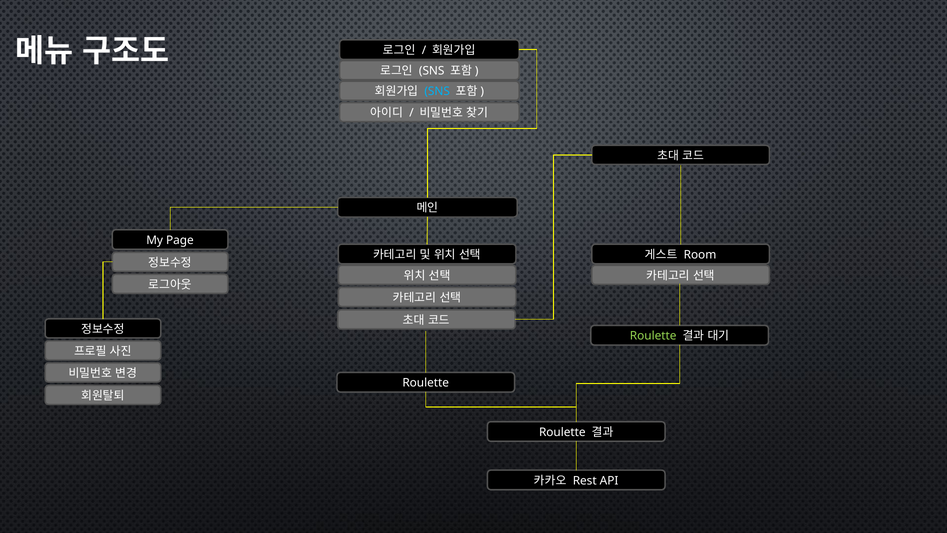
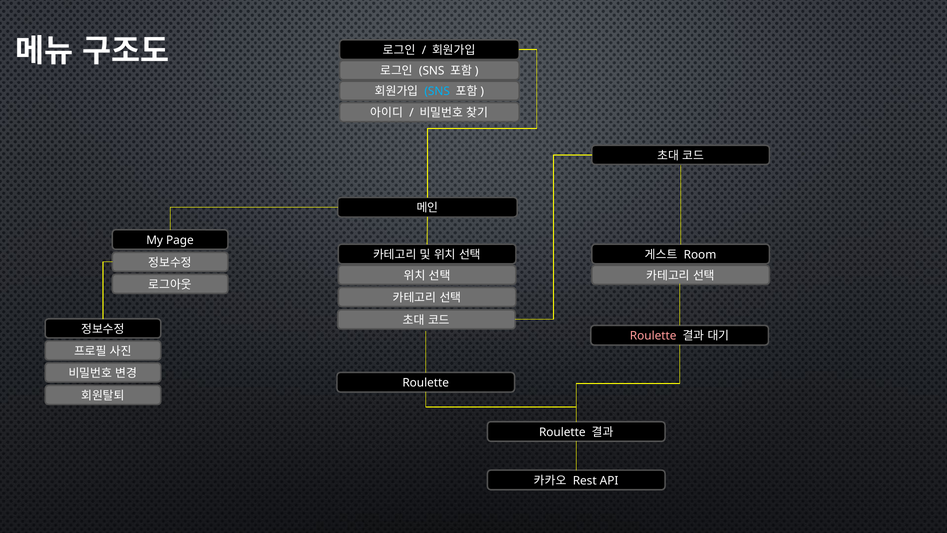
Roulette at (653, 336) colour: light green -> pink
